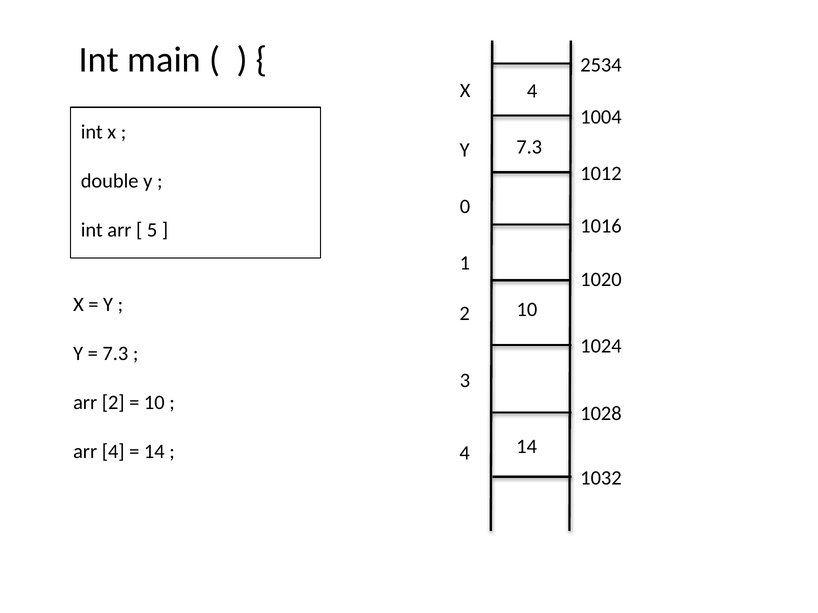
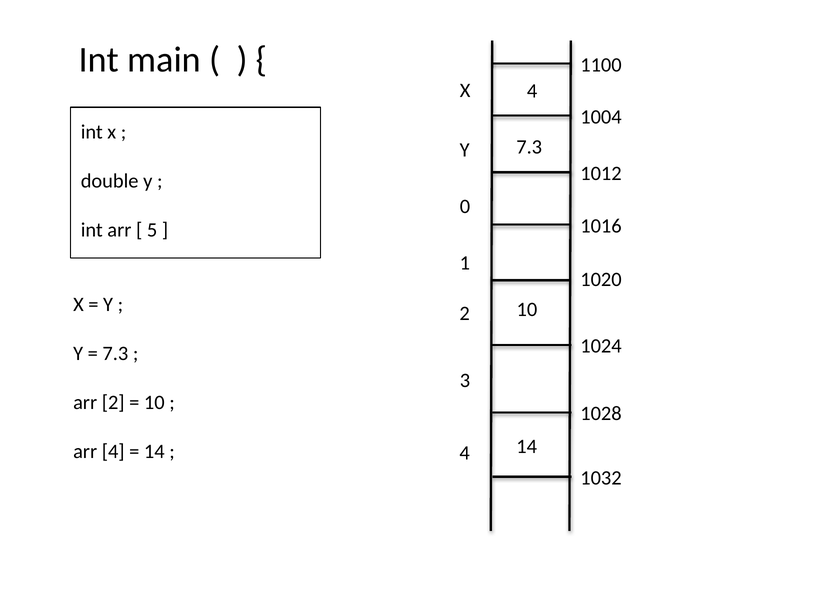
2534: 2534 -> 1100
